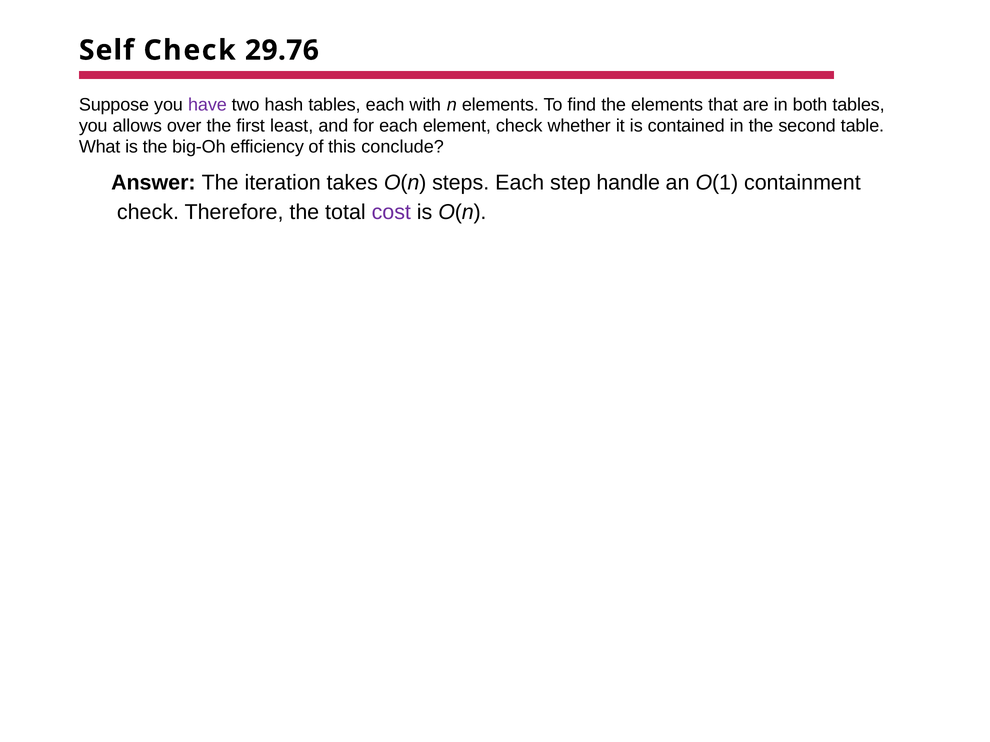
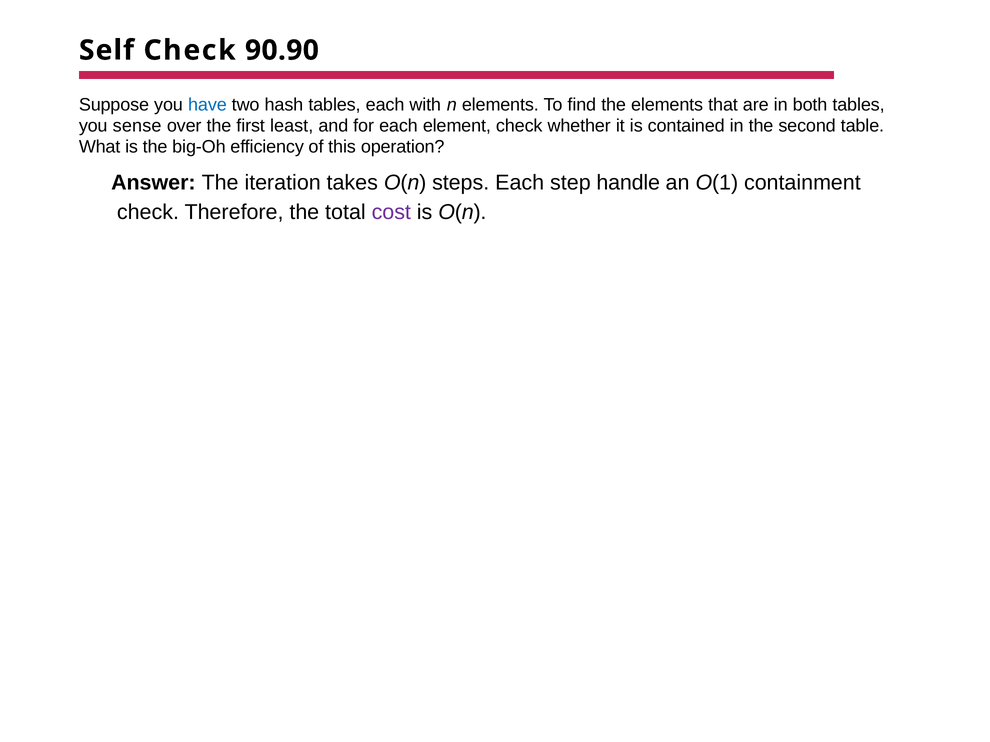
29.76: 29.76 -> 90.90
have colour: purple -> blue
allows: allows -> sense
conclude: conclude -> operation
